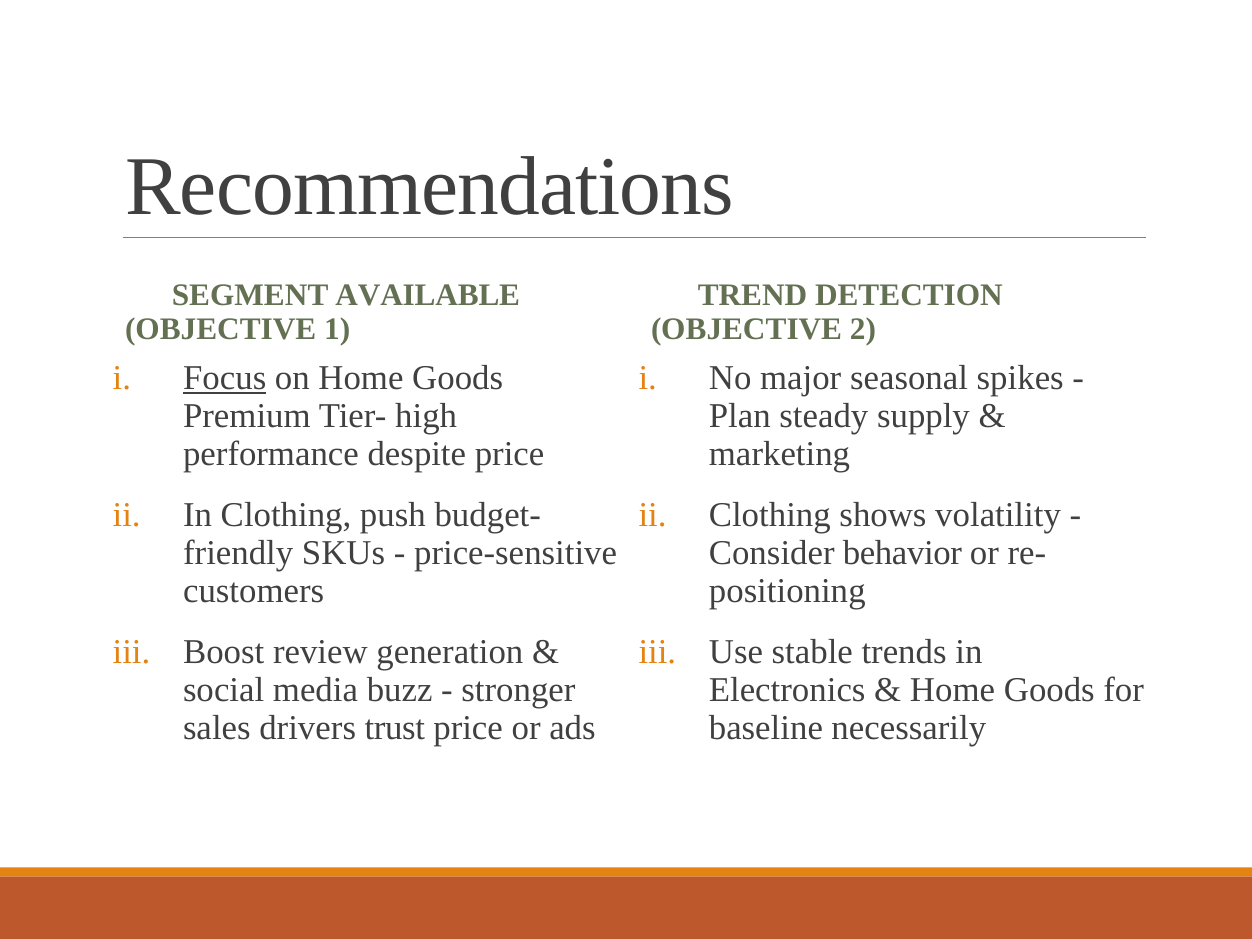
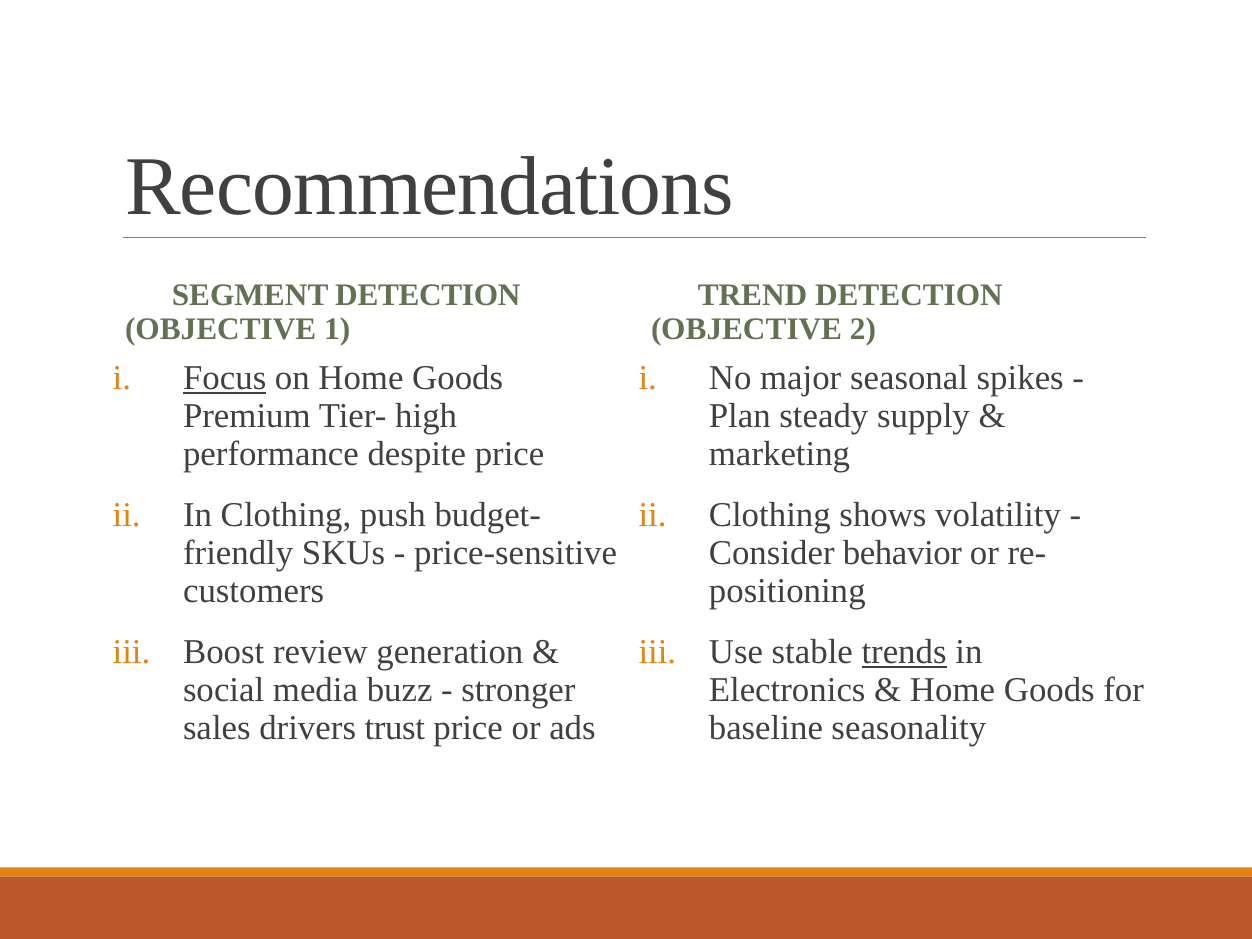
AVAILABLE at (428, 295): AVAILABLE -> DETECTION
trends underline: none -> present
necessarily: necessarily -> seasonality
